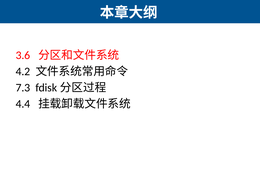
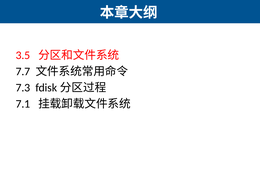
3.6: 3.6 -> 3.5
4.2: 4.2 -> 7.7
4.4: 4.4 -> 7.1
